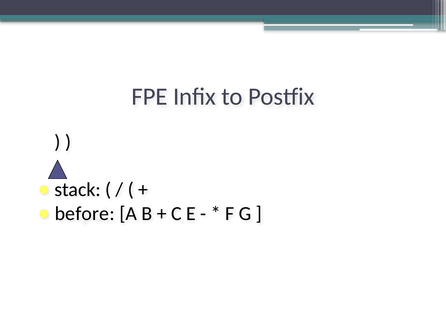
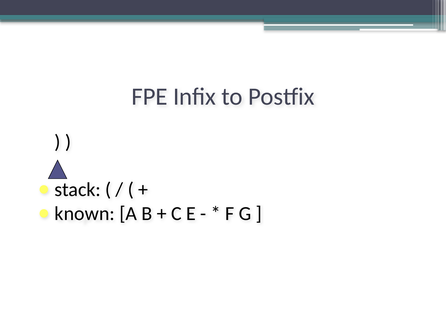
before: before -> known
